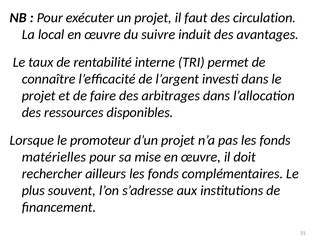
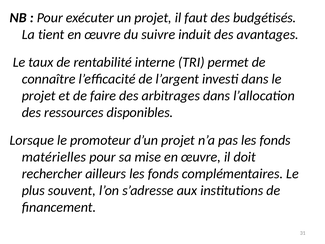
circulation: circulation -> budgétisés
local: local -> tient
